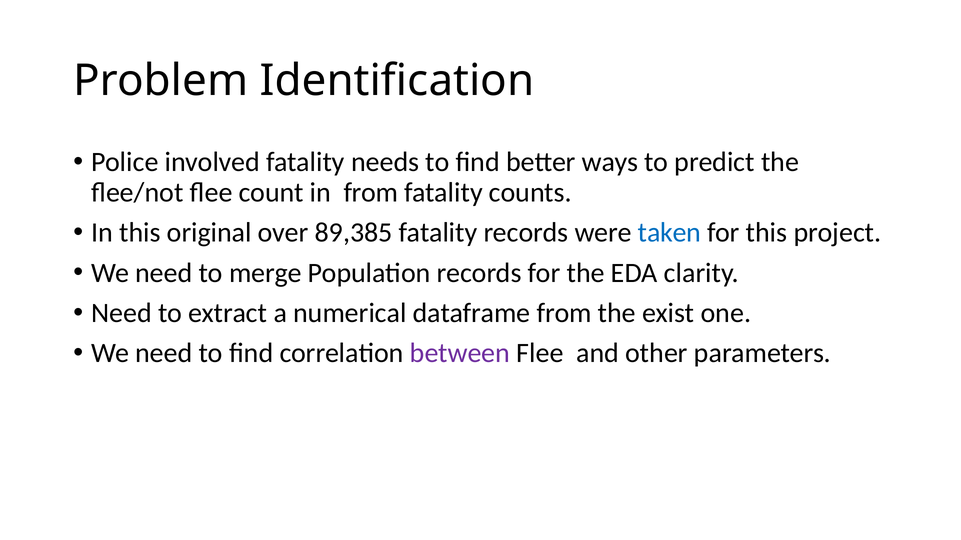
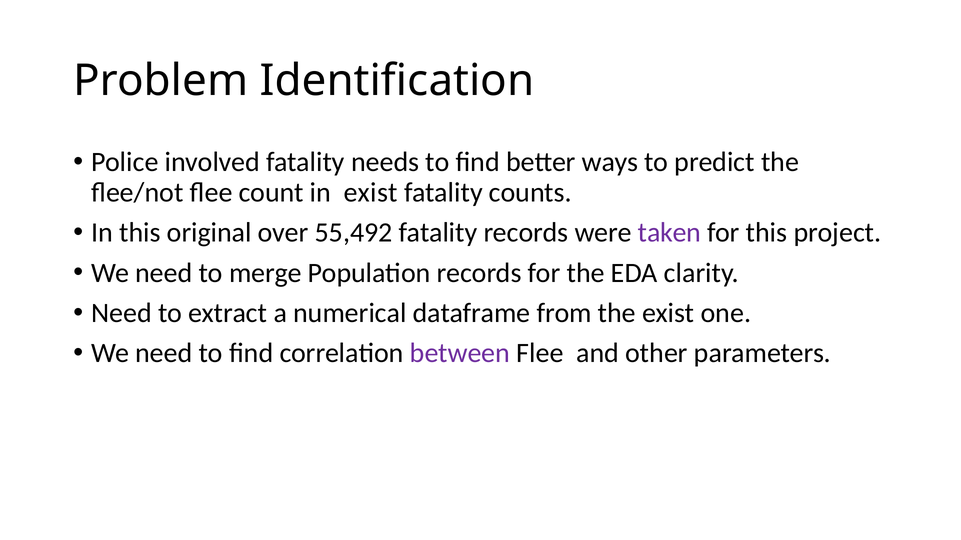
in from: from -> exist
89,385: 89,385 -> 55,492
taken colour: blue -> purple
